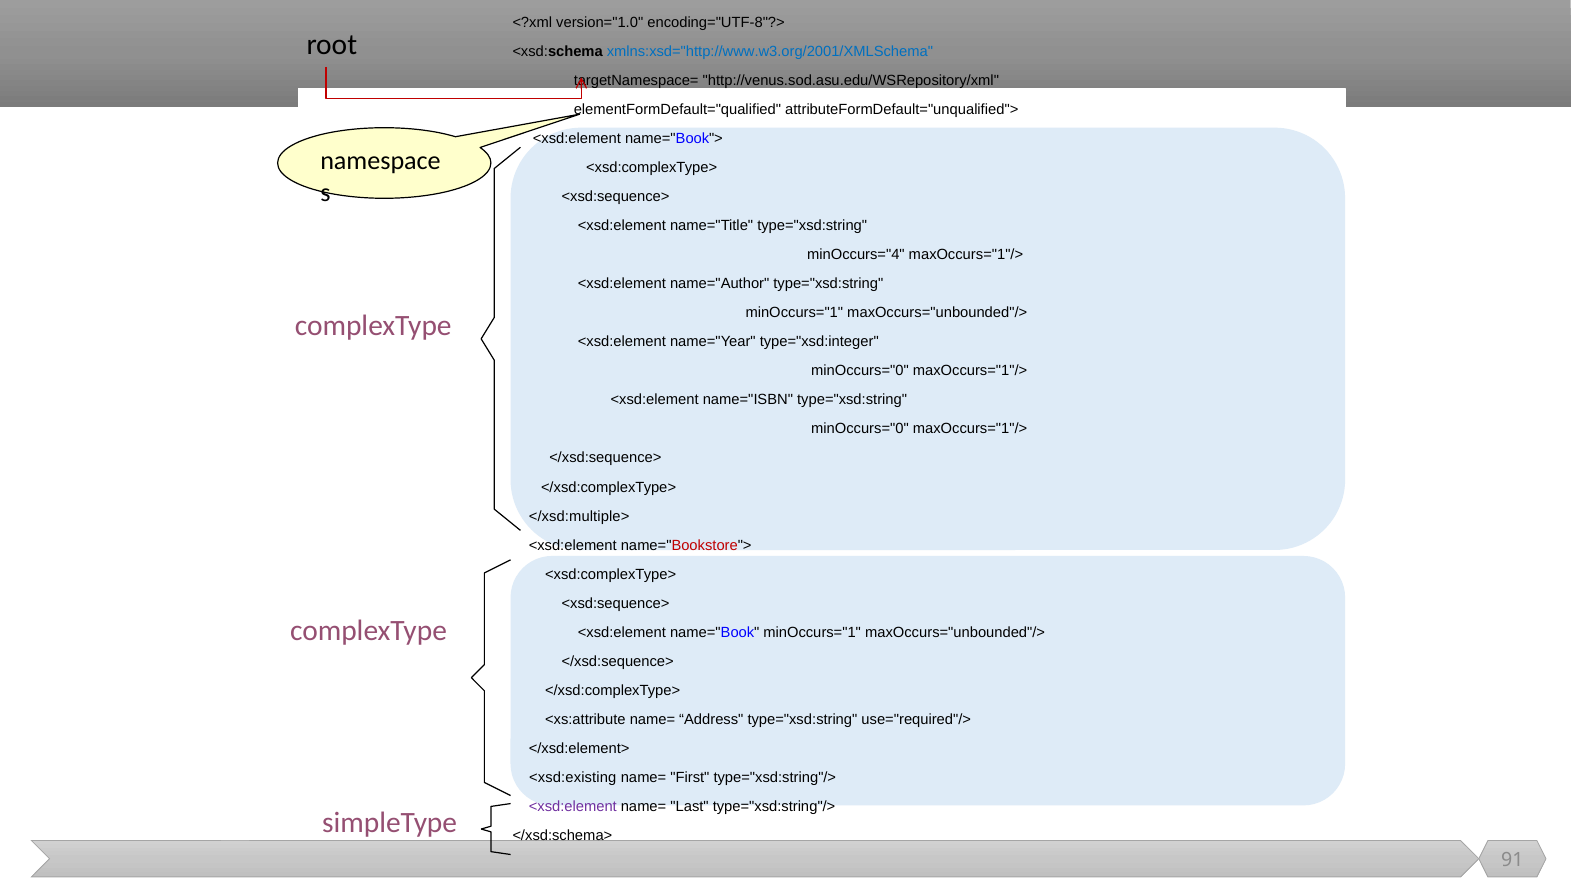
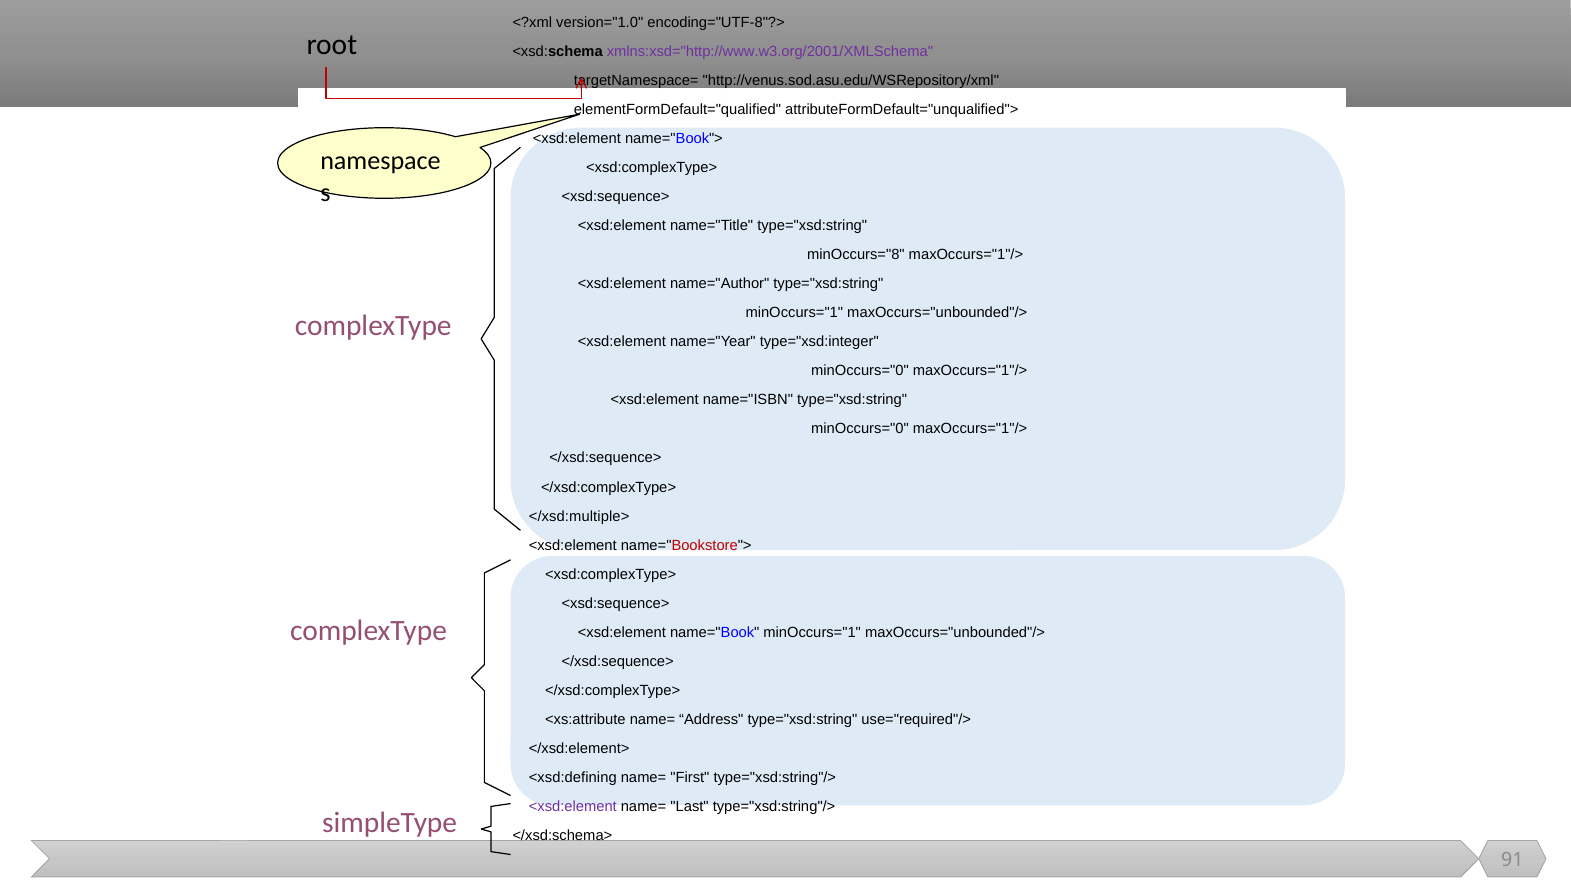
xmlns:xsd="http://www.w3.org/2001/XMLSchema colour: blue -> purple
minOccurs="4: minOccurs="4 -> minOccurs="8
<xsd:existing: <xsd:existing -> <xsd:defining
